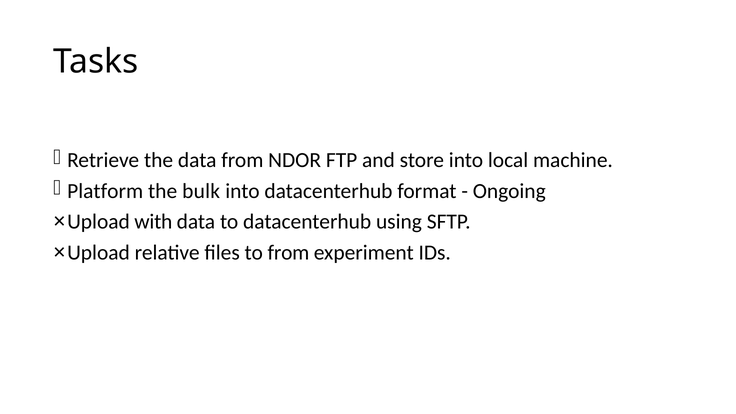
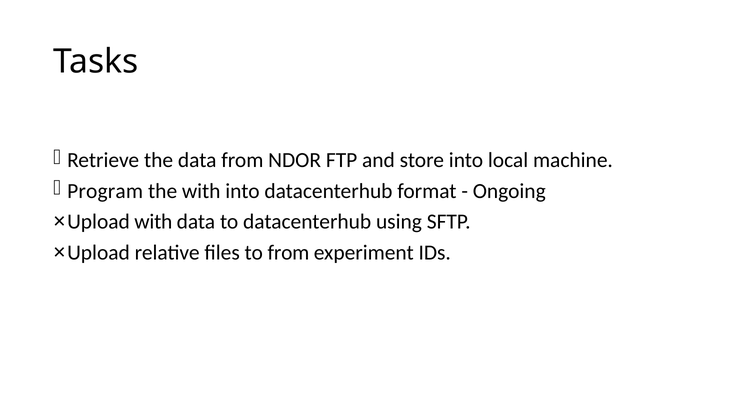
Platform: Platform -> Program
the bulk: bulk -> with
